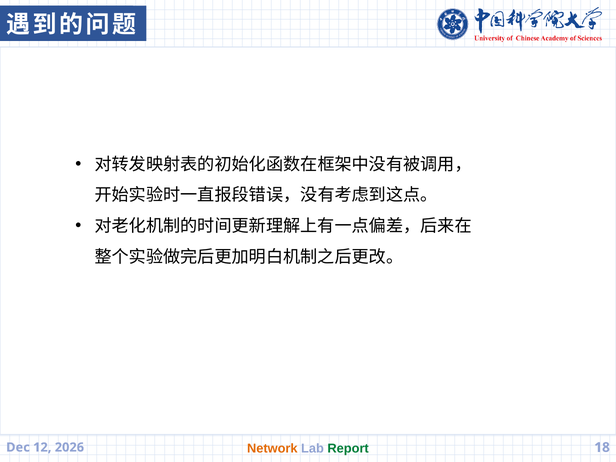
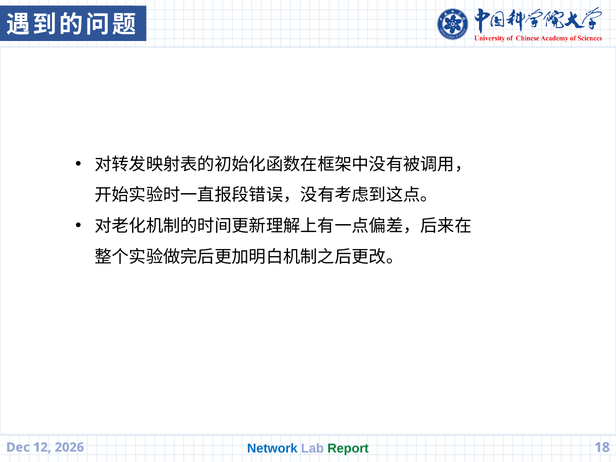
Network colour: orange -> blue
